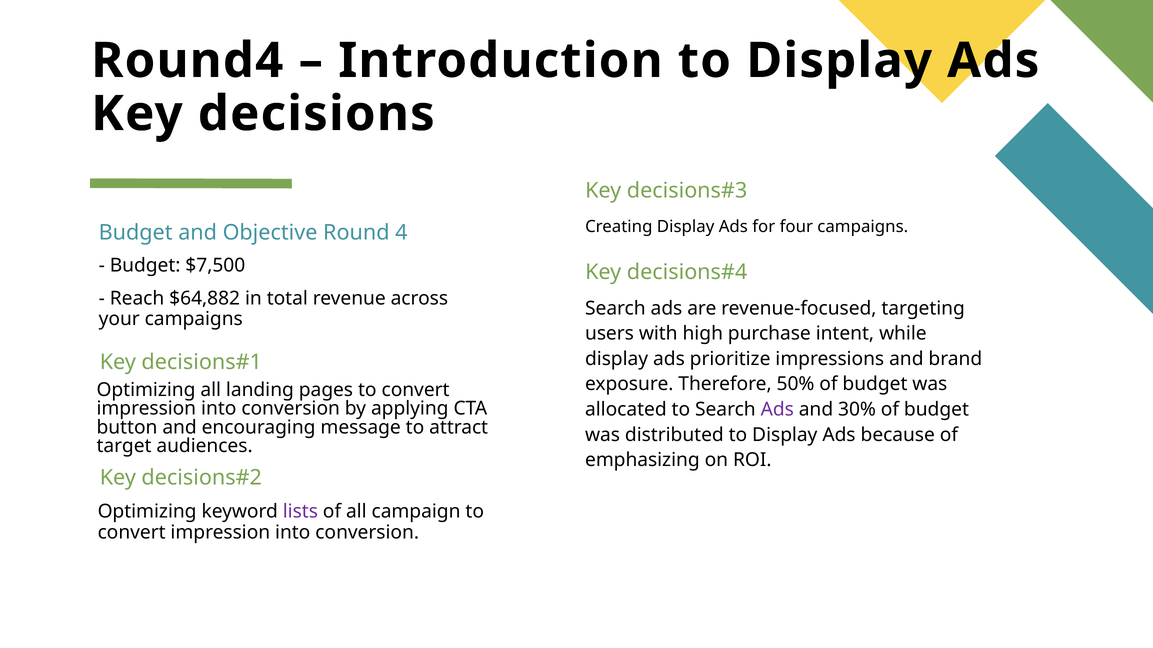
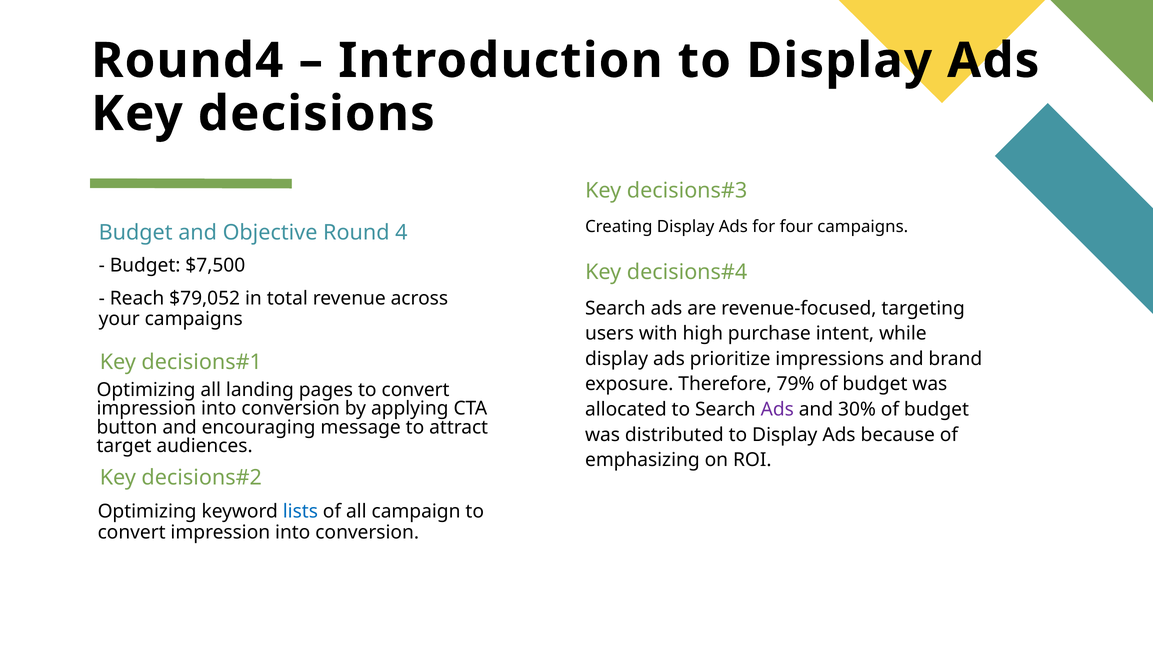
$64,882: $64,882 -> $79,052
50%: 50% -> 79%
lists colour: purple -> blue
